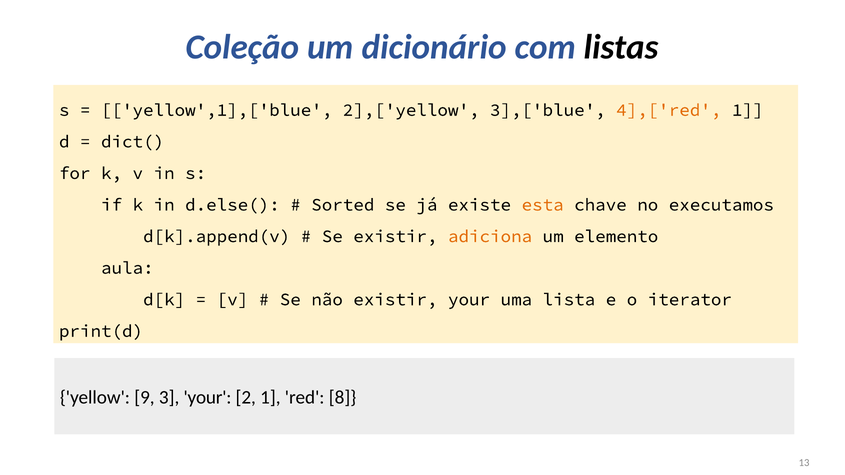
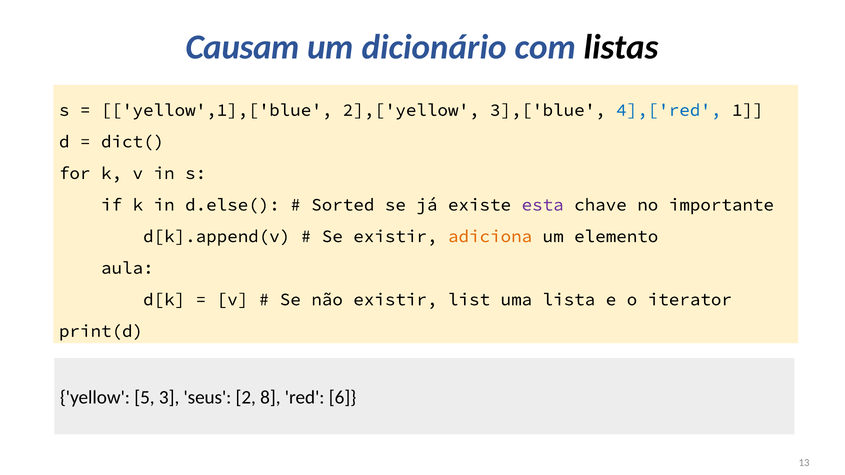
Coleção: Coleção -> Causam
4],['red colour: orange -> blue
esta colour: orange -> purple
executamos: executamos -> importante
existir your: your -> list
9: 9 -> 5
3 your: your -> seus
2 1: 1 -> 8
8: 8 -> 6
